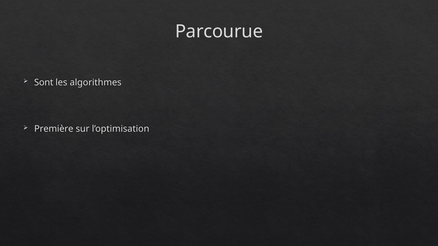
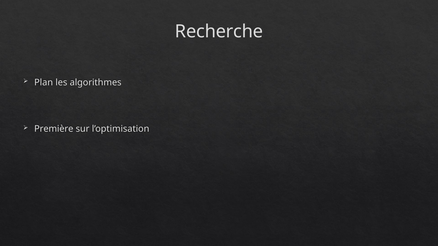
Parcourue: Parcourue -> Recherche
Sont: Sont -> Plan
